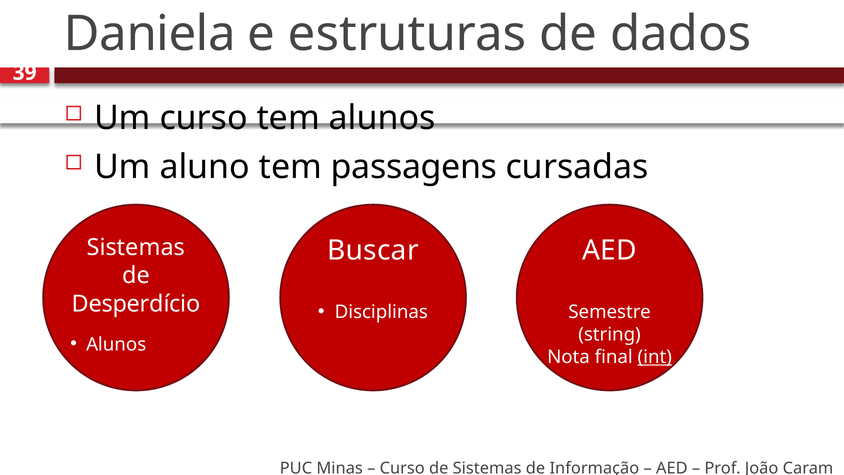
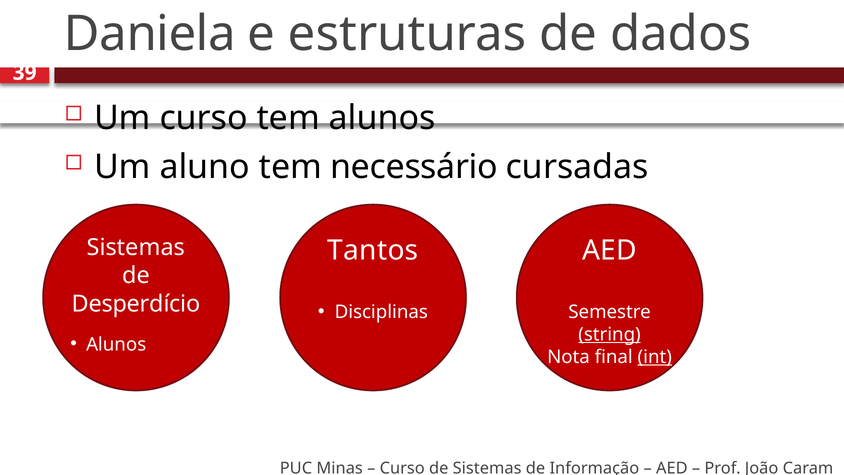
passagens: passagens -> necessário
Buscar: Buscar -> Tantos
string underline: none -> present
